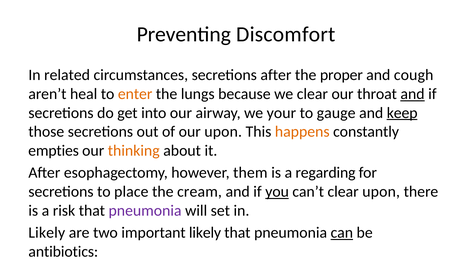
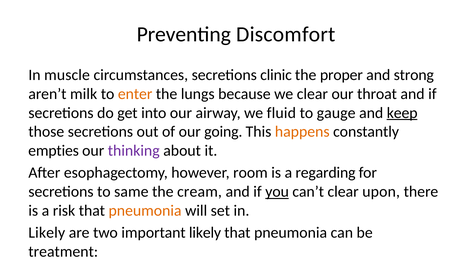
related: related -> muscle
secretions after: after -> clinic
cough: cough -> strong
heal: heal -> milk
and at (413, 94) underline: present -> none
your: your -> fluid
our upon: upon -> going
thinking colour: orange -> purple
them: them -> room
place: place -> same
pneumonia at (145, 211) colour: purple -> orange
can underline: present -> none
antibiotics: antibiotics -> treatment
